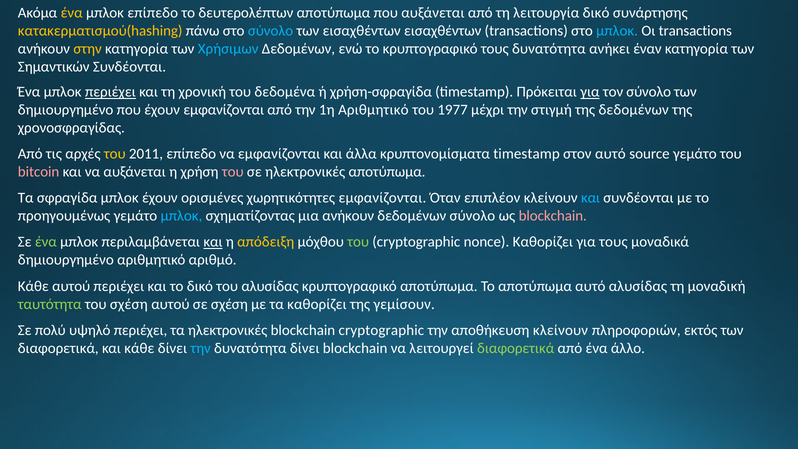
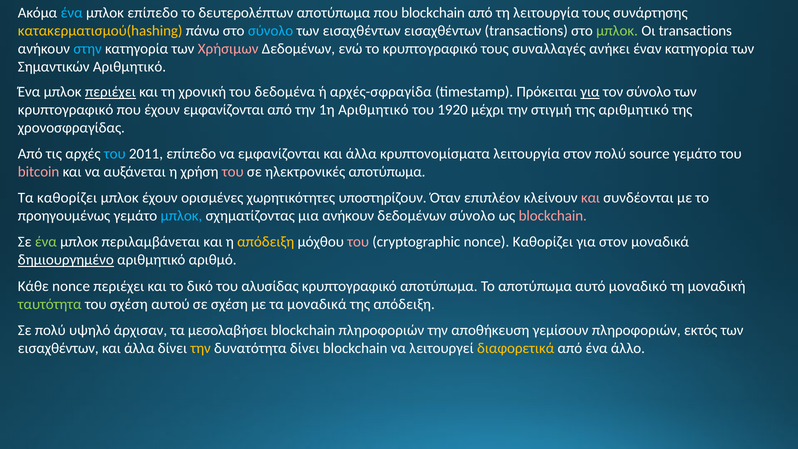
ένα at (72, 13) colour: yellow -> light blue
που αυξάνεται: αυξάνεται -> blockchain
λειτουργία δικό: δικό -> τους
μπλοκ at (617, 31) colour: light blue -> light green
στην colour: yellow -> light blue
Χρήσιμων colour: light blue -> pink
τους δυνατότητα: δυνατότητα -> συναλλαγές
Σημαντικών Συνδέονται: Συνδέονται -> Αριθμητικό
χρήση-σφραγίδα: χρήση-σφραγίδα -> αρχές-σφραγίδα
δημιουργημένο at (66, 110): δημιουργημένο -> κρυπτογραφικό
1977: 1977 -> 1920
της δεδομένων: δεδομένων -> αριθμητικό
του at (115, 154) colour: yellow -> light blue
κρυπτονομίσματα timestamp: timestamp -> λειτουργία
στον αυτό: αυτό -> πολύ
Τα σφραγίδα: σφραγίδα -> καθορίζει
χωρητικότητες εμφανίζονται: εμφανίζονται -> υποστηρίζουν
και at (591, 198) colour: light blue -> pink
και at (213, 242) underline: present -> none
του at (358, 242) colour: light green -> pink
για τους: τους -> στον
δημιουργημένο at (66, 260) underline: none -> present
Κάθε αυτού: αυτού -> nonce
αυτό αλυσίδας: αλυσίδας -> μοναδικό
τα καθορίζει: καθορίζει -> μοναδικά
της γεμίσουν: γεμίσουν -> απόδειξη
υψηλό περιέχει: περιέχει -> άρχισαν
τα ηλεκτρονικές: ηλεκτρονικές -> μεσολαβήσει
blockchain cryptographic: cryptographic -> πληροφοριών
αποθήκευση κλείνουν: κλείνουν -> γεμίσουν
διαφορετικά at (58, 348): διαφορετικά -> εισαχθέντων
κάθε at (139, 348): κάθε -> άλλα
την at (201, 348) colour: light blue -> yellow
διαφορετικά at (516, 348) colour: light green -> yellow
